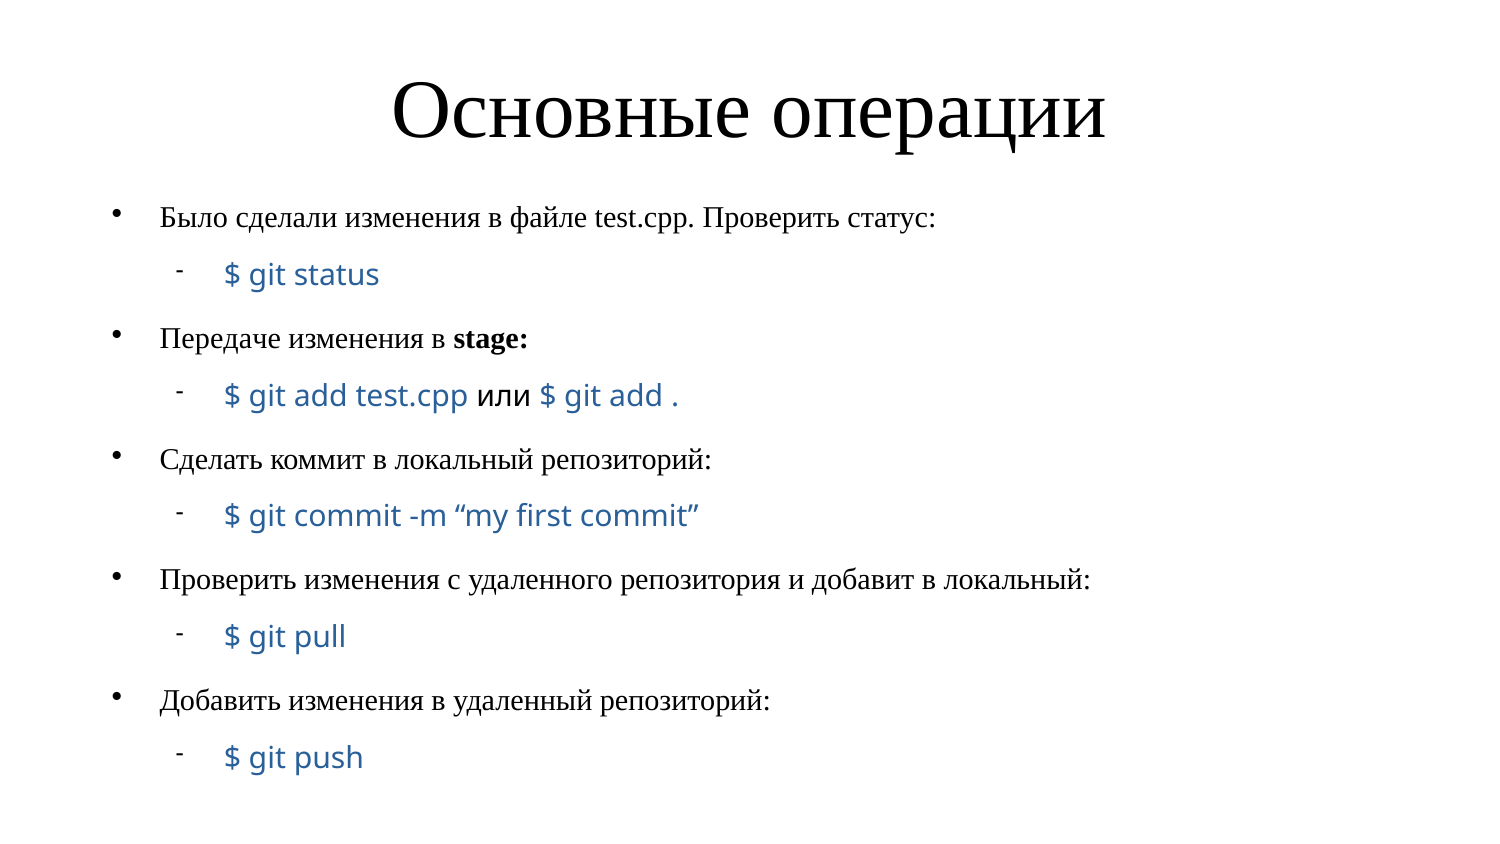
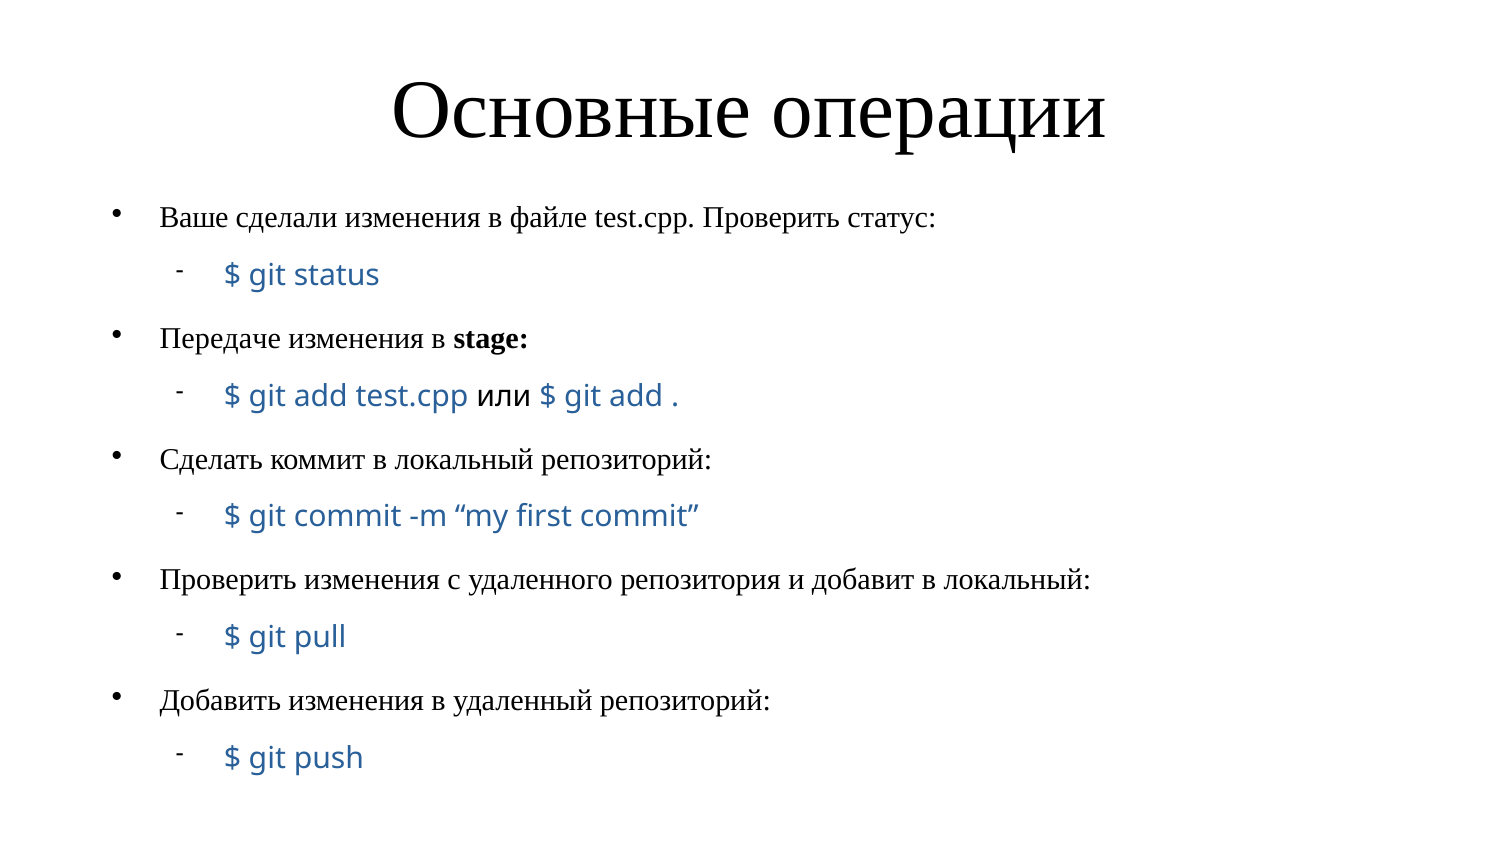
Было: Было -> Ваше
